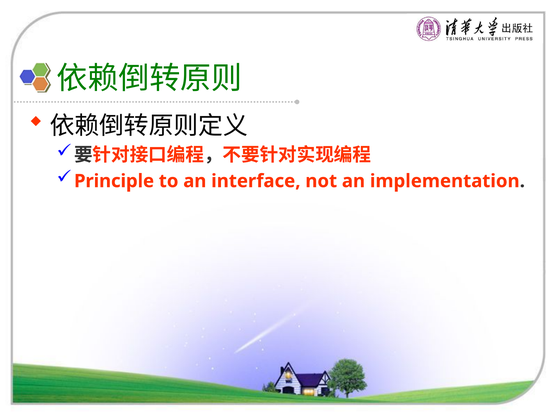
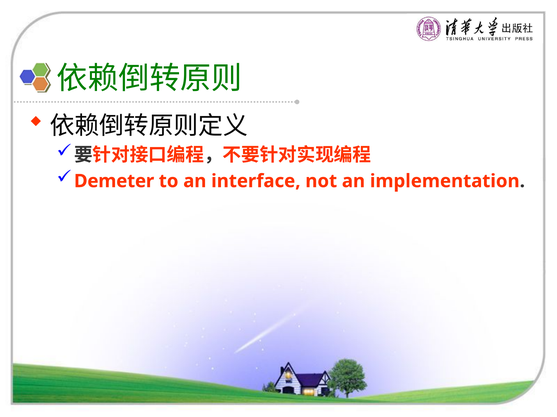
Principle: Principle -> Demeter
